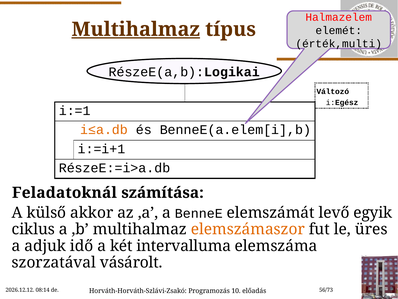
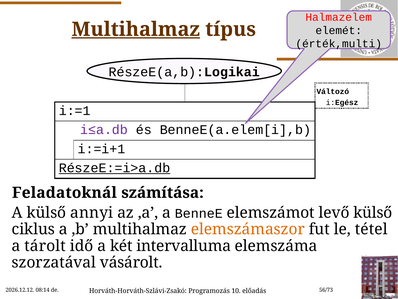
i≤a.db colour: orange -> purple
RészeE:=i>a.db underline: none -> present
akkor: akkor -> annyi
elemszámát: elemszámát -> elemszámot
levő egyik: egyik -> külső
üres: üres -> tétel
adjuk: adjuk -> tárolt
